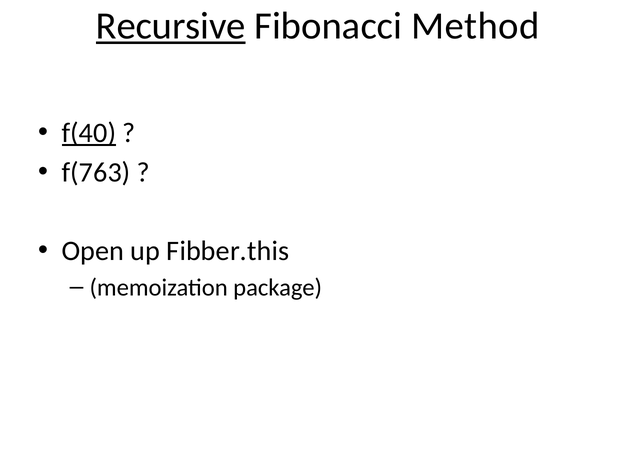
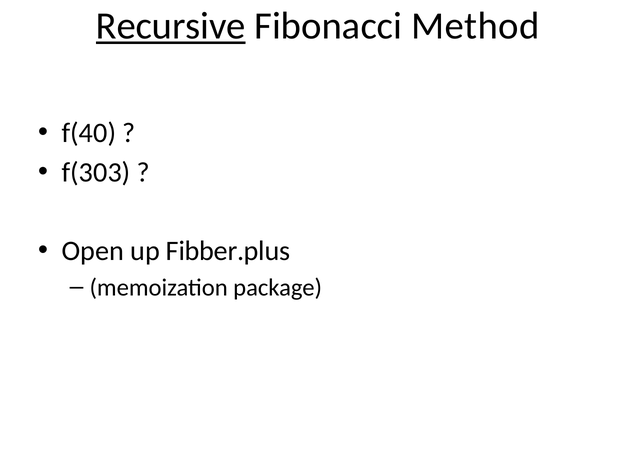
f(40 underline: present -> none
f(763: f(763 -> f(303
Fibber.this: Fibber.this -> Fibber.plus
